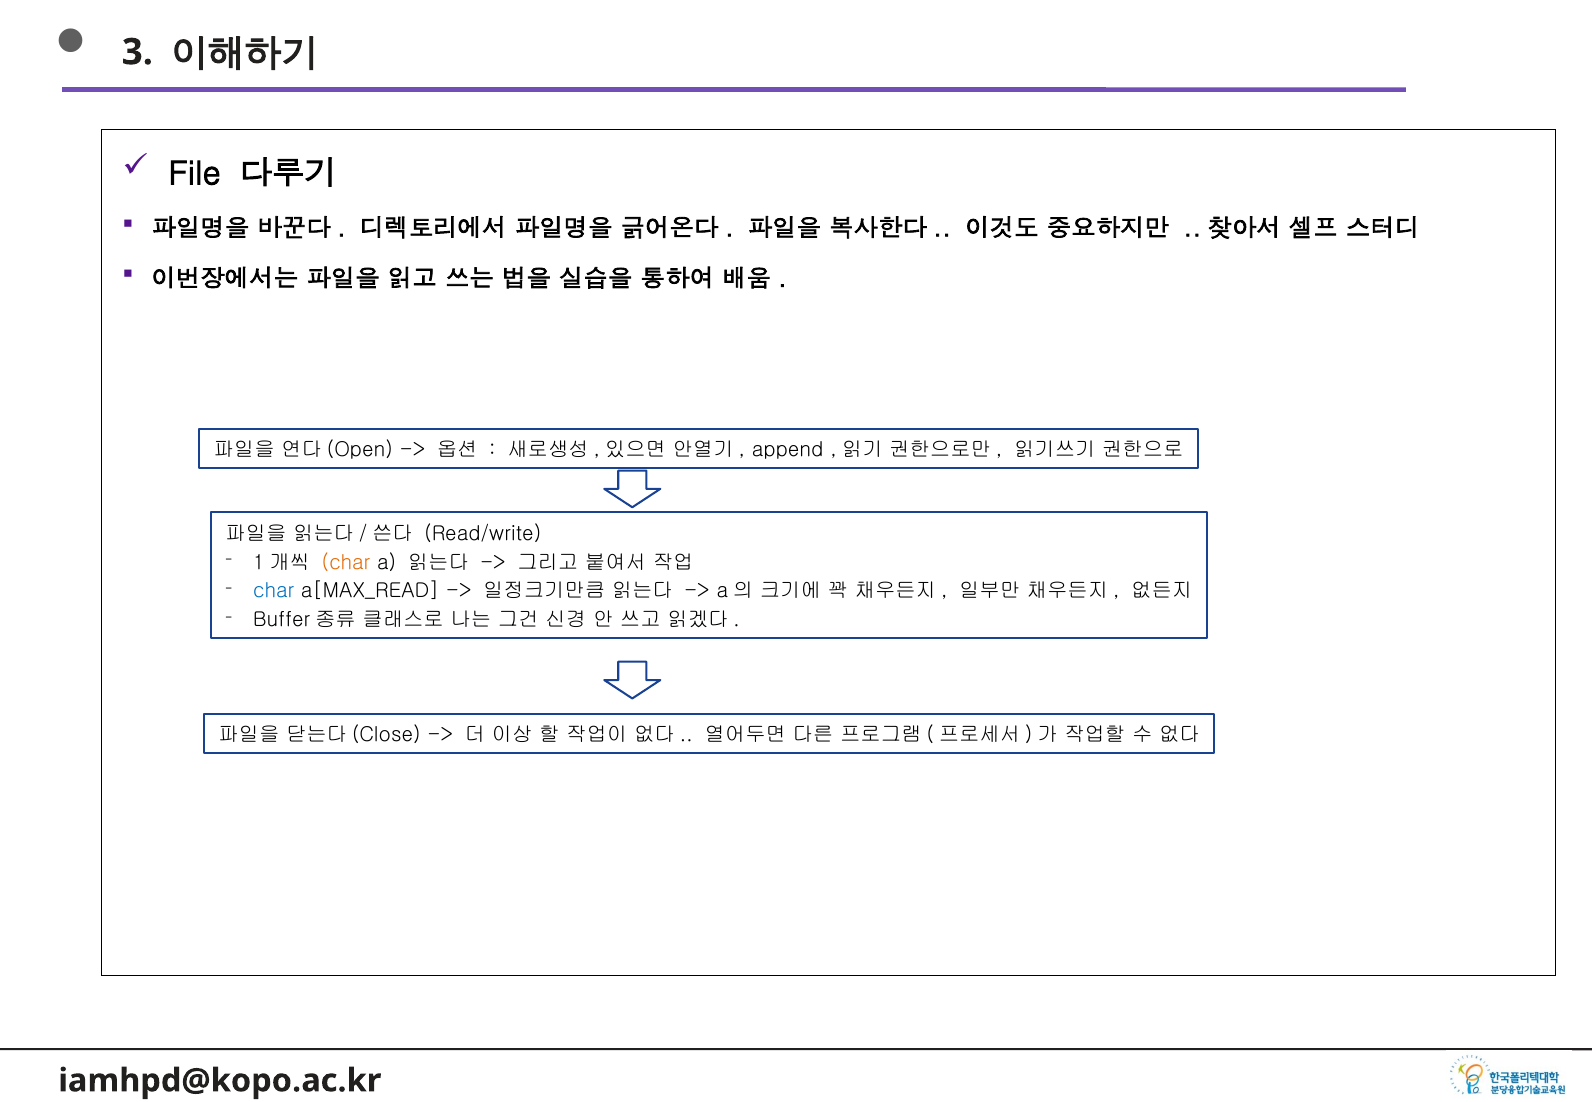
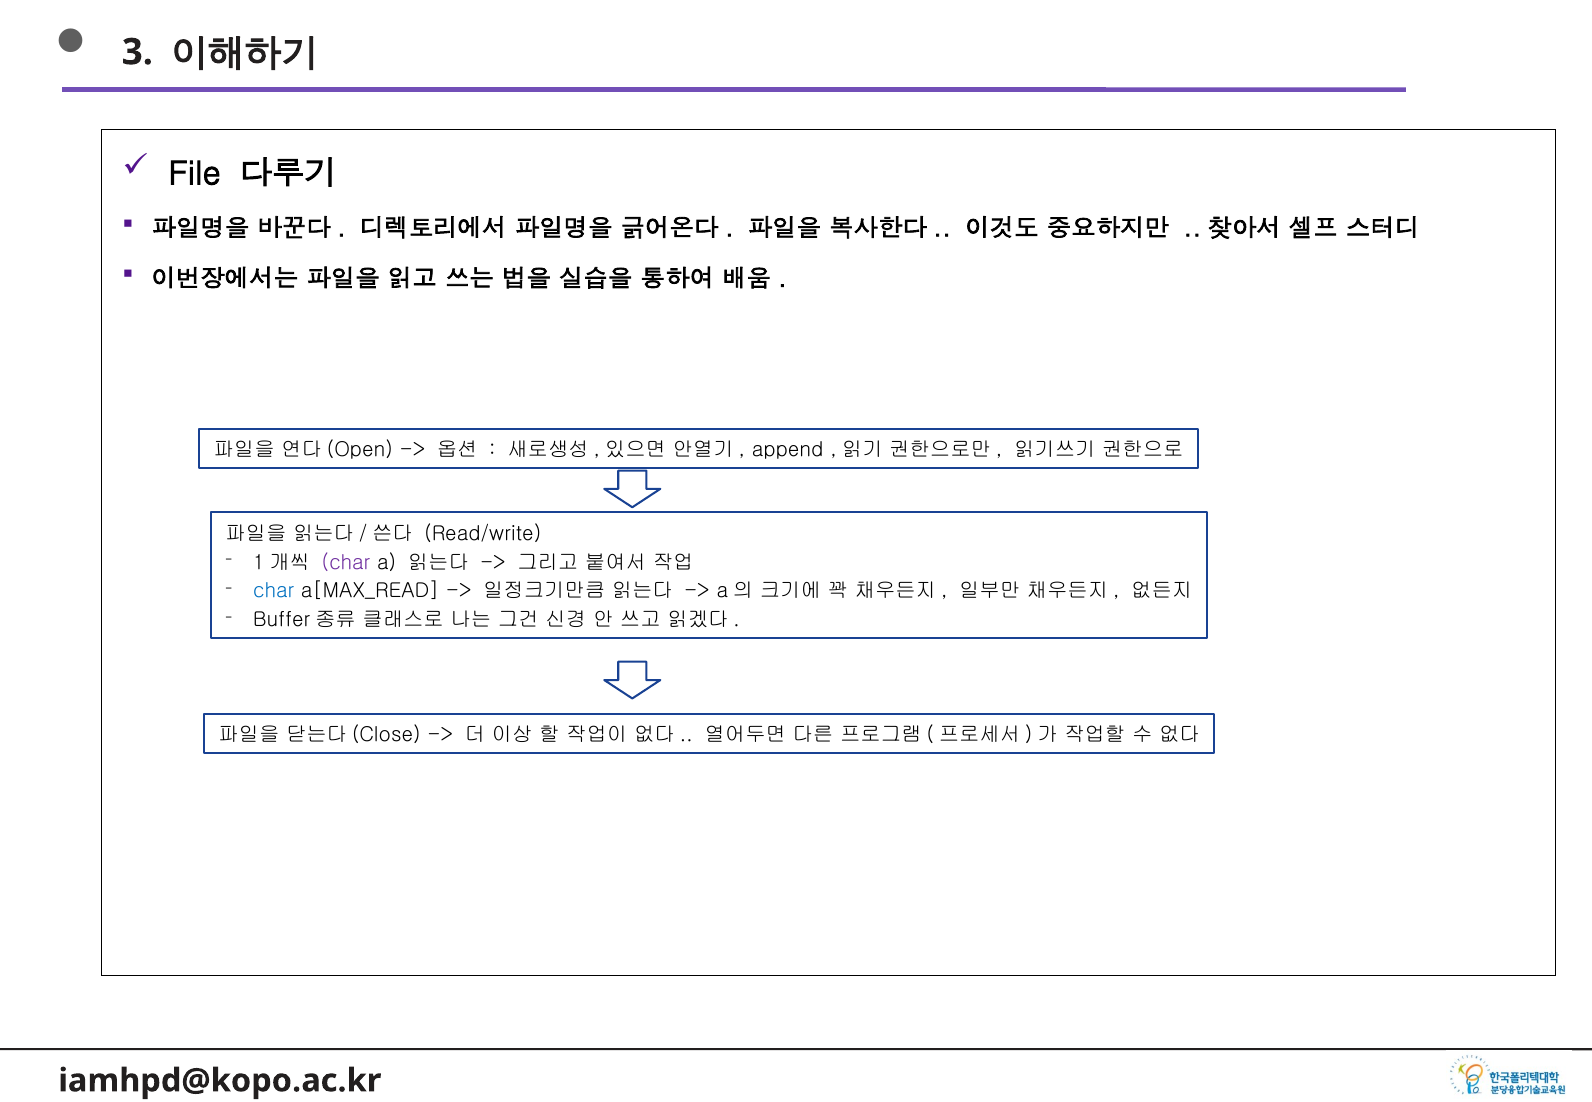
char at (346, 562) colour: orange -> purple
